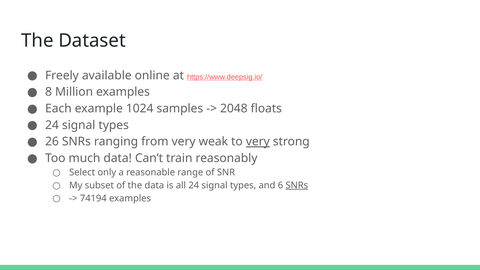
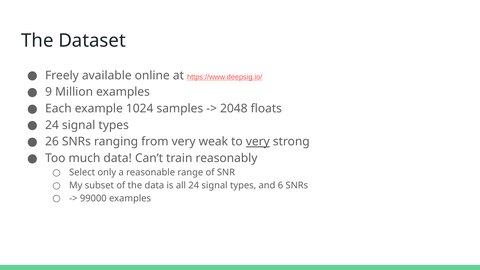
8: 8 -> 9
SNRs at (297, 185) underline: present -> none
74194: 74194 -> 99000
